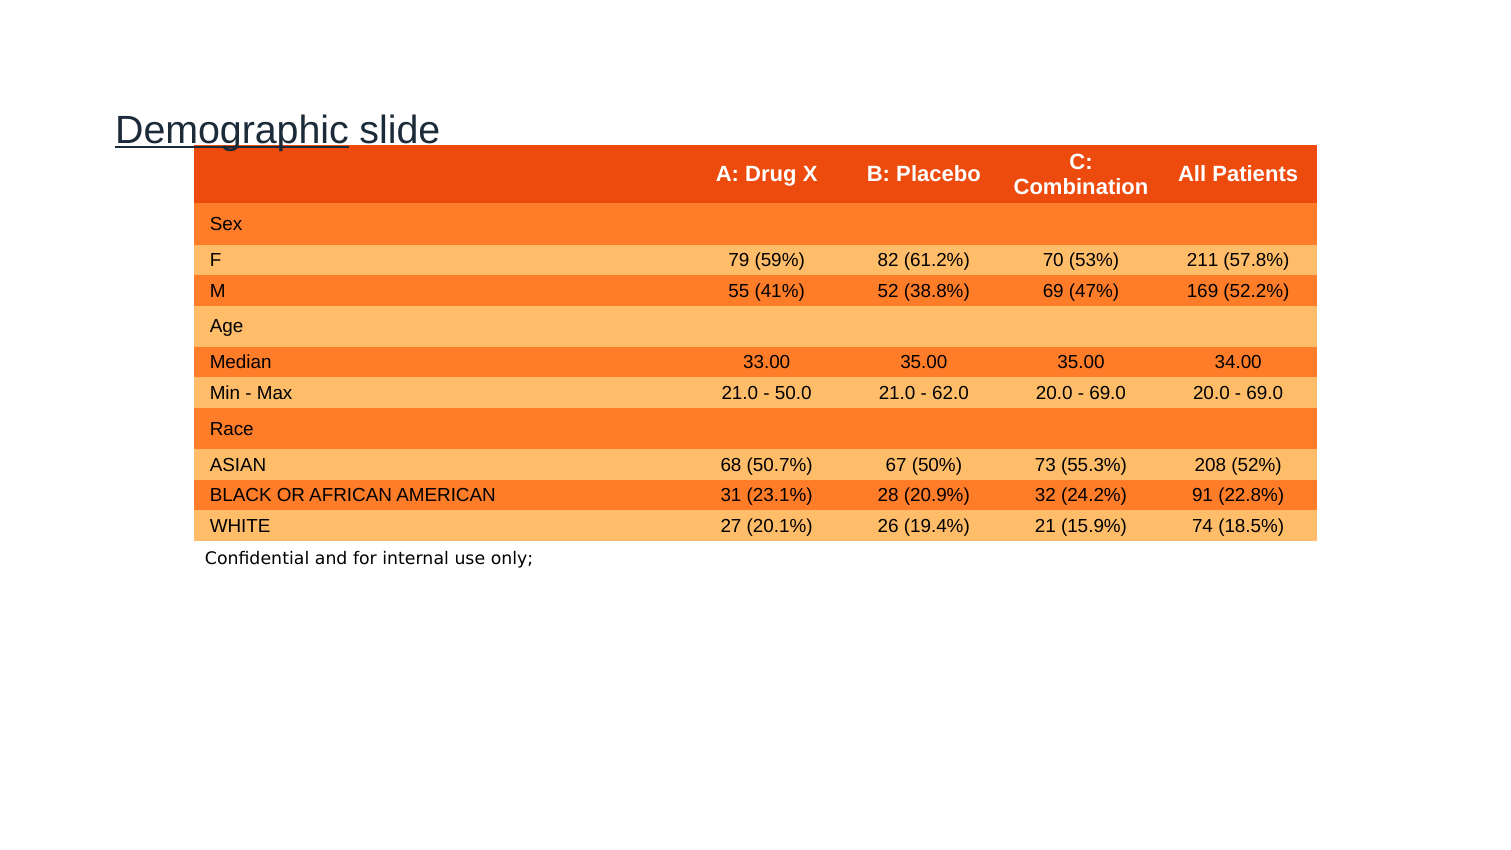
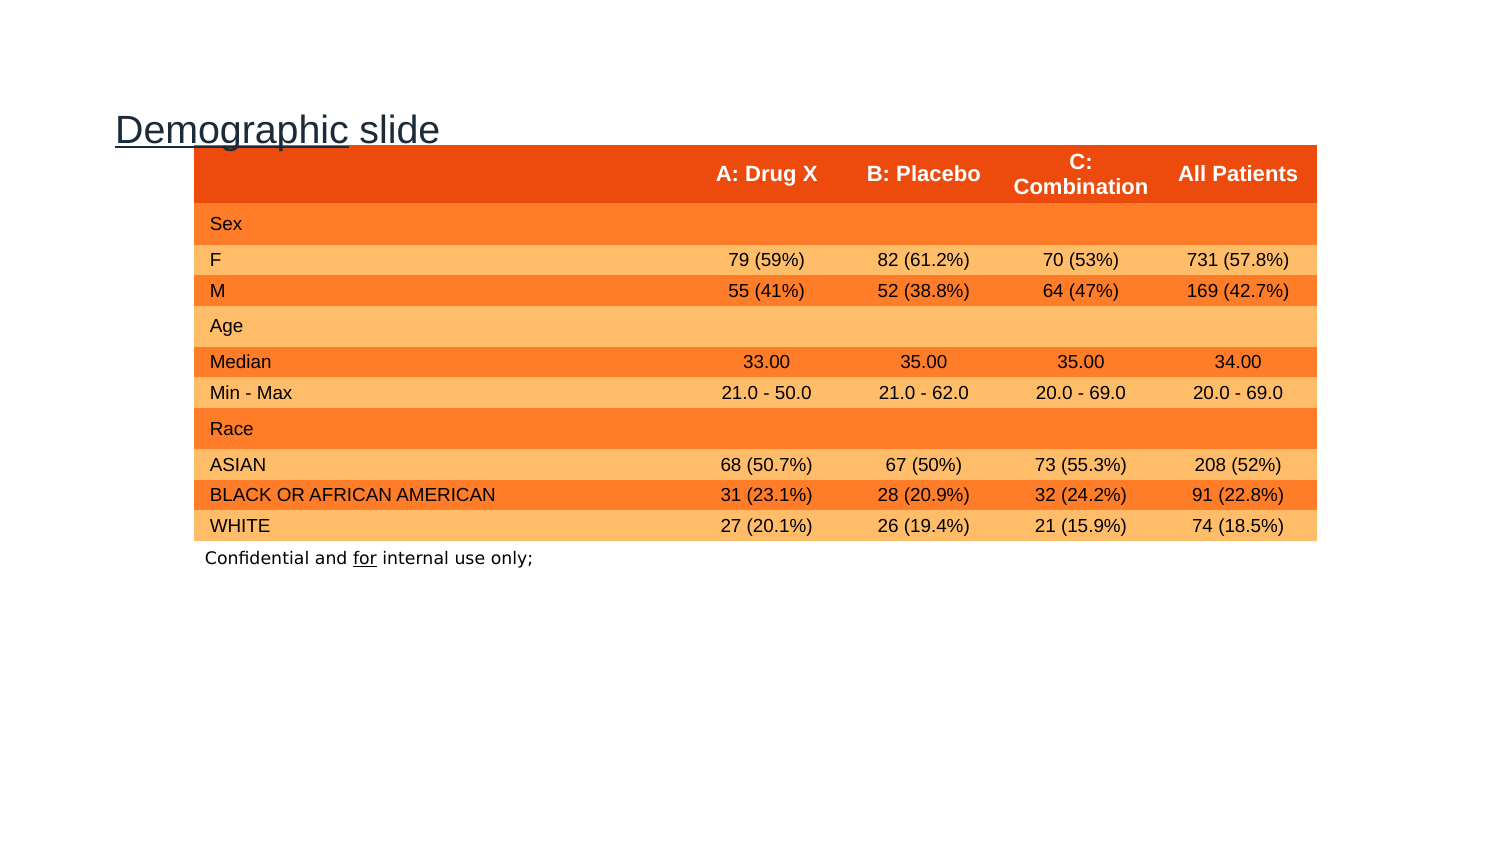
211: 211 -> 731
69: 69 -> 64
52.2%: 52.2% -> 42.7%
for underline: none -> present
